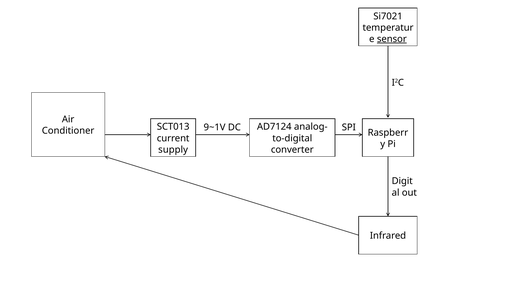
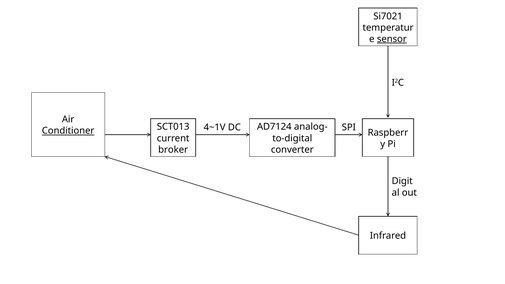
9~1V: 9~1V -> 4~1V
Conditioner underline: none -> present
supply: supply -> broker
